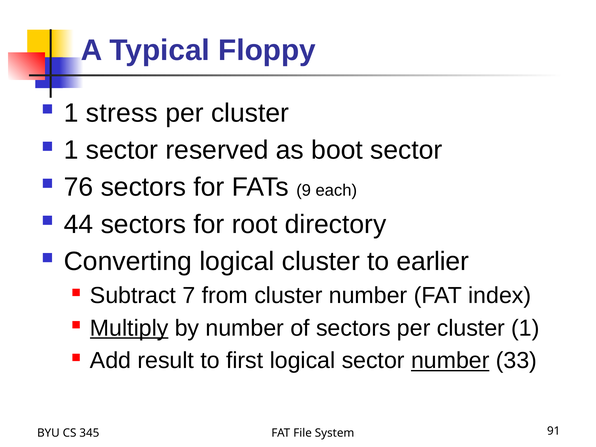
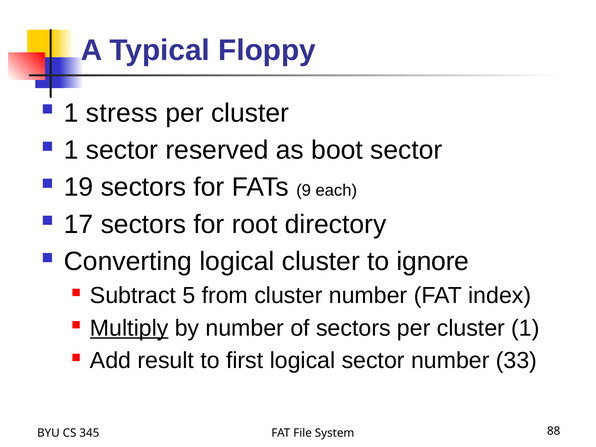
76: 76 -> 19
44: 44 -> 17
earlier: earlier -> ignore
7: 7 -> 5
number at (450, 361) underline: present -> none
91: 91 -> 88
